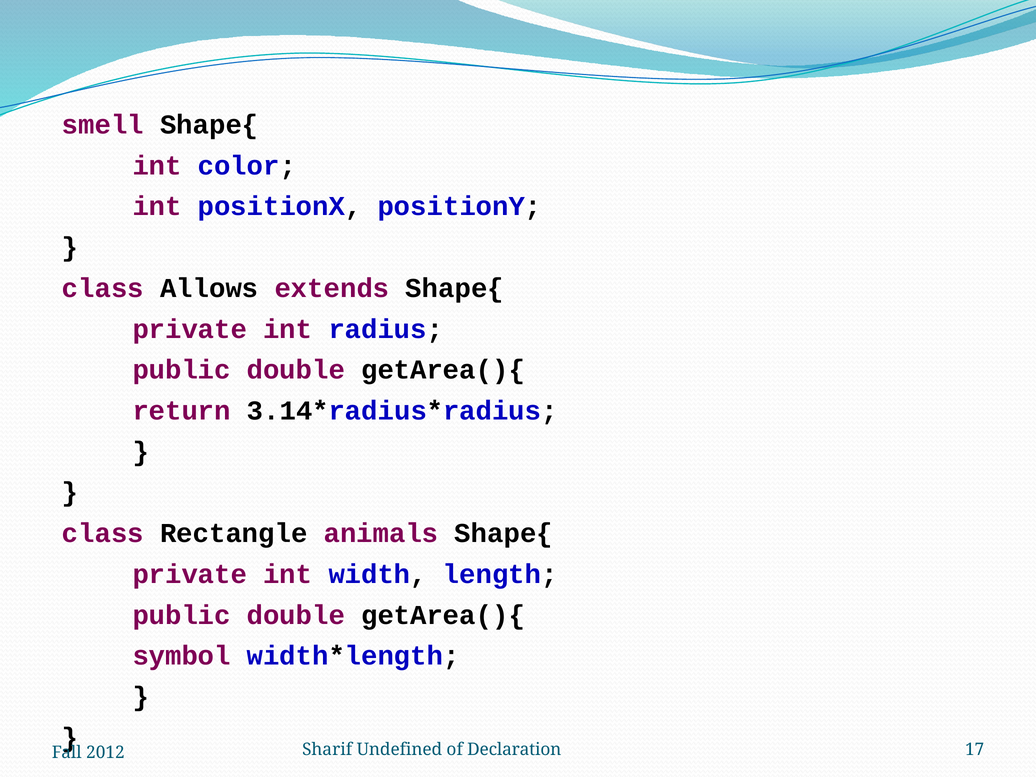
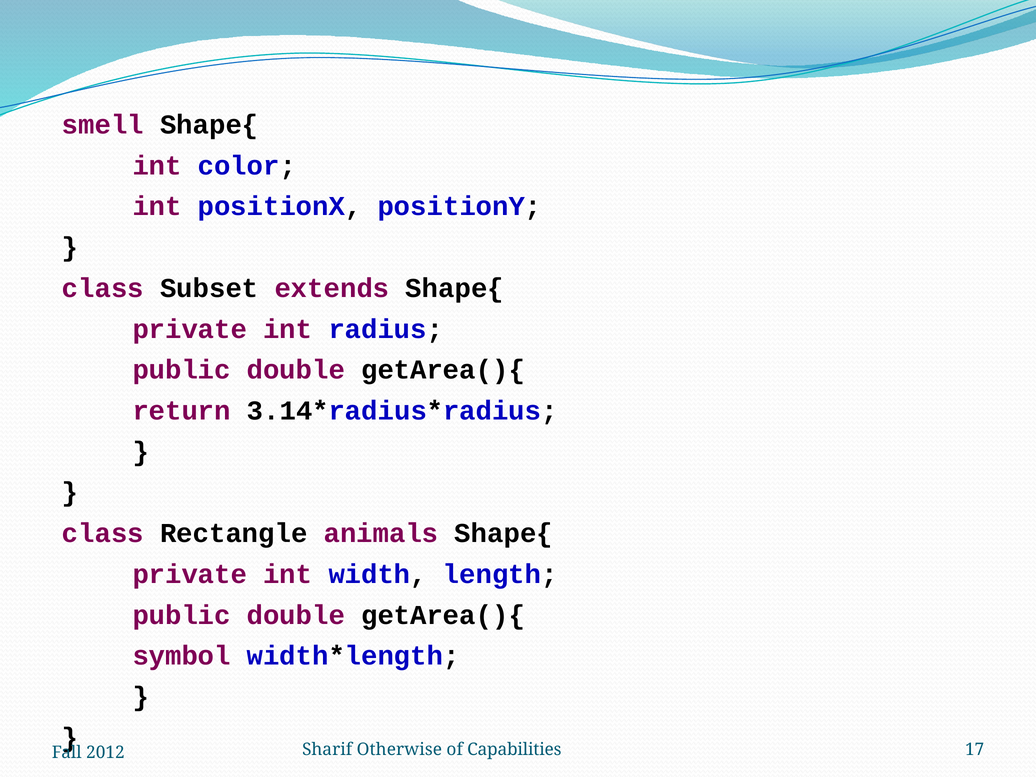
Allows: Allows -> Subset
Undefined: Undefined -> Otherwise
Declaration: Declaration -> Capabilities
